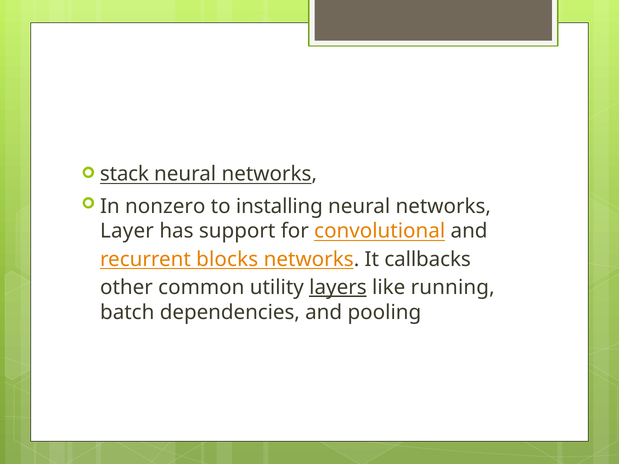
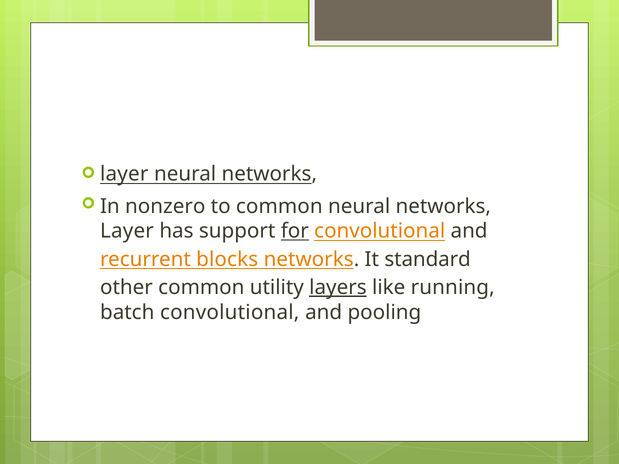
stack at (124, 174): stack -> layer
to installing: installing -> common
for underline: none -> present
callbacks: callbacks -> standard
batch dependencies: dependencies -> convolutional
